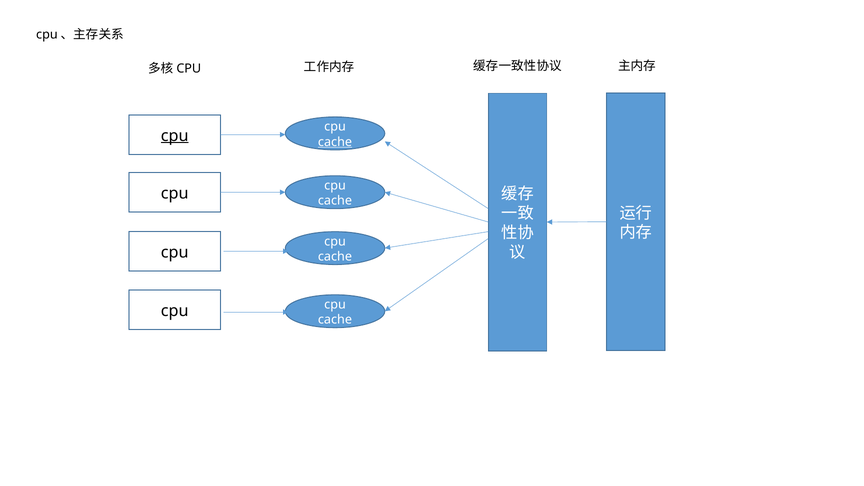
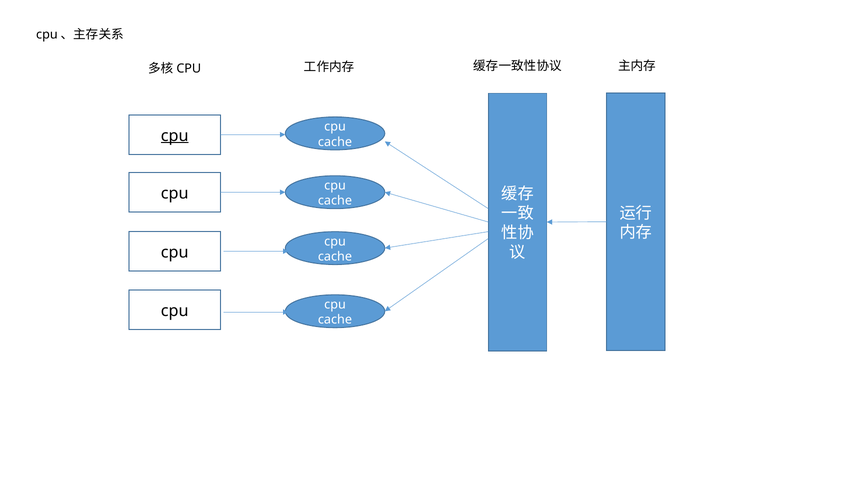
cache at (335, 142) underline: present -> none
